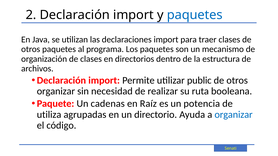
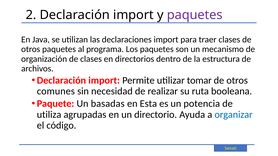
paquetes at (195, 15) colour: blue -> purple
public: public -> tomar
organizar at (56, 91): organizar -> comunes
cadenas: cadenas -> basadas
Raíz: Raíz -> Esta
